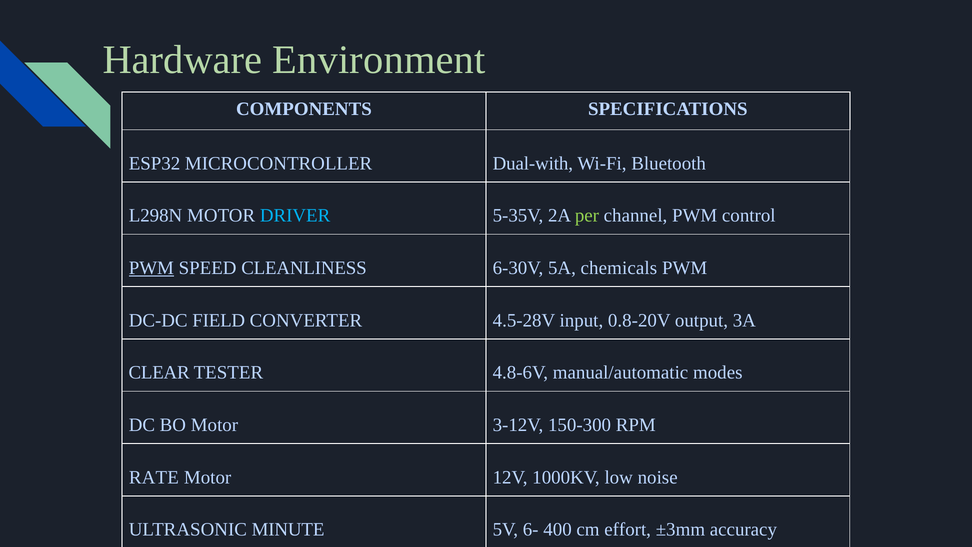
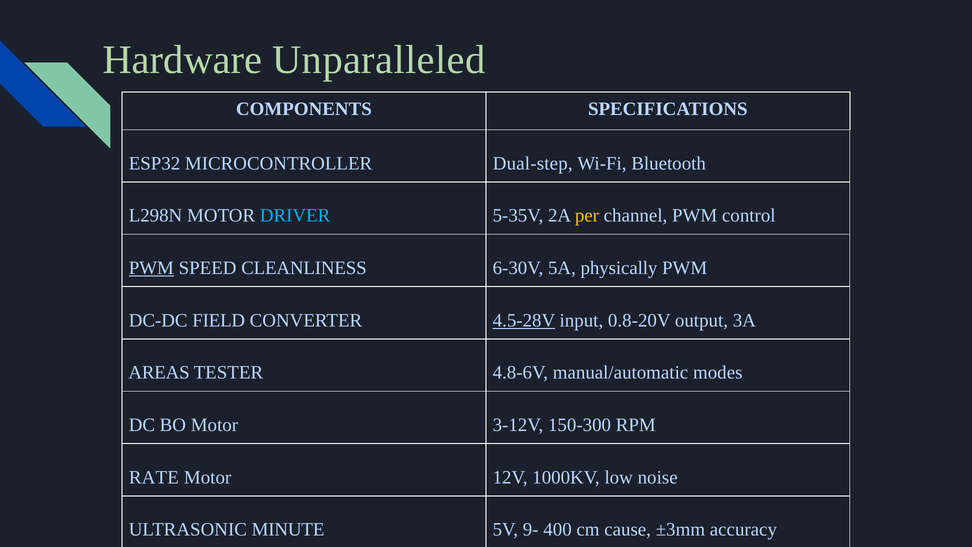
Environment: Environment -> Unparalleled
Dual-with: Dual-with -> Dual-step
per colour: light green -> yellow
chemicals: chemicals -> physically
4.5-28V underline: none -> present
CLEAR: CLEAR -> AREAS
6-: 6- -> 9-
effort: effort -> cause
